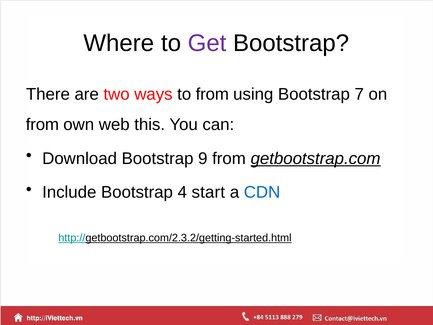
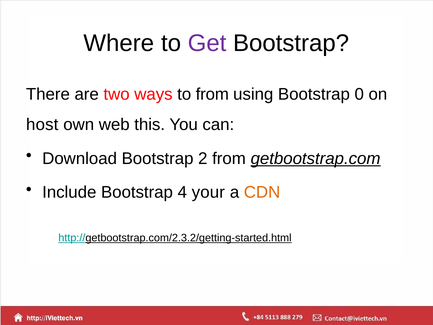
7: 7 -> 0
from at (42, 125): from -> host
9: 9 -> 2
start: start -> your
CDN colour: blue -> orange
